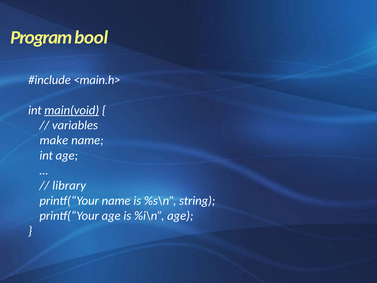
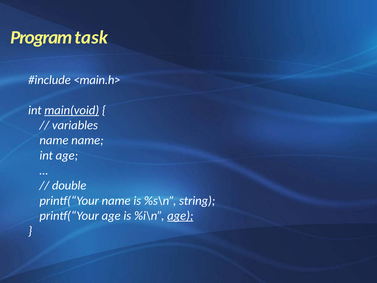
bool: bool -> task
make at (54, 140): make -> name
library: library -> double
age at (180, 216) underline: none -> present
